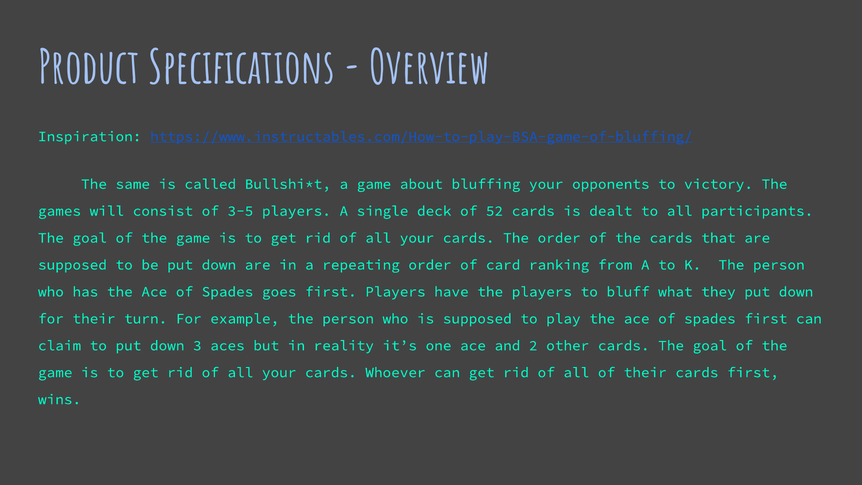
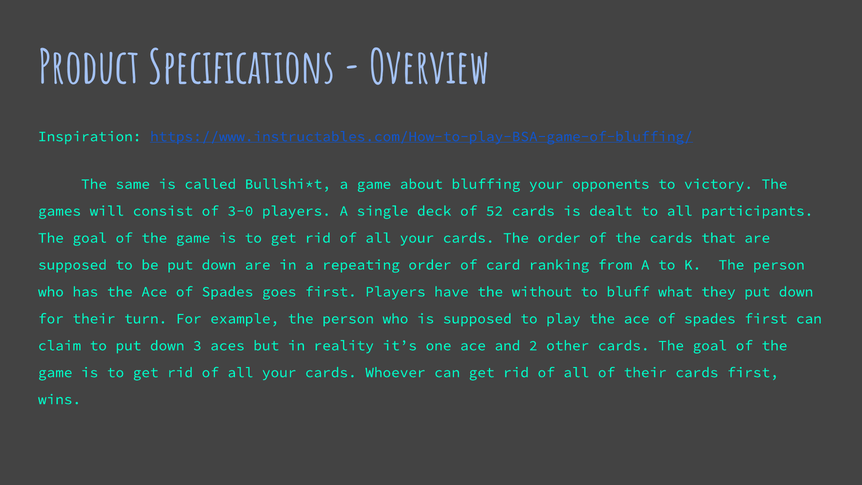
3-5: 3-5 -> 3-0
the players: players -> without
